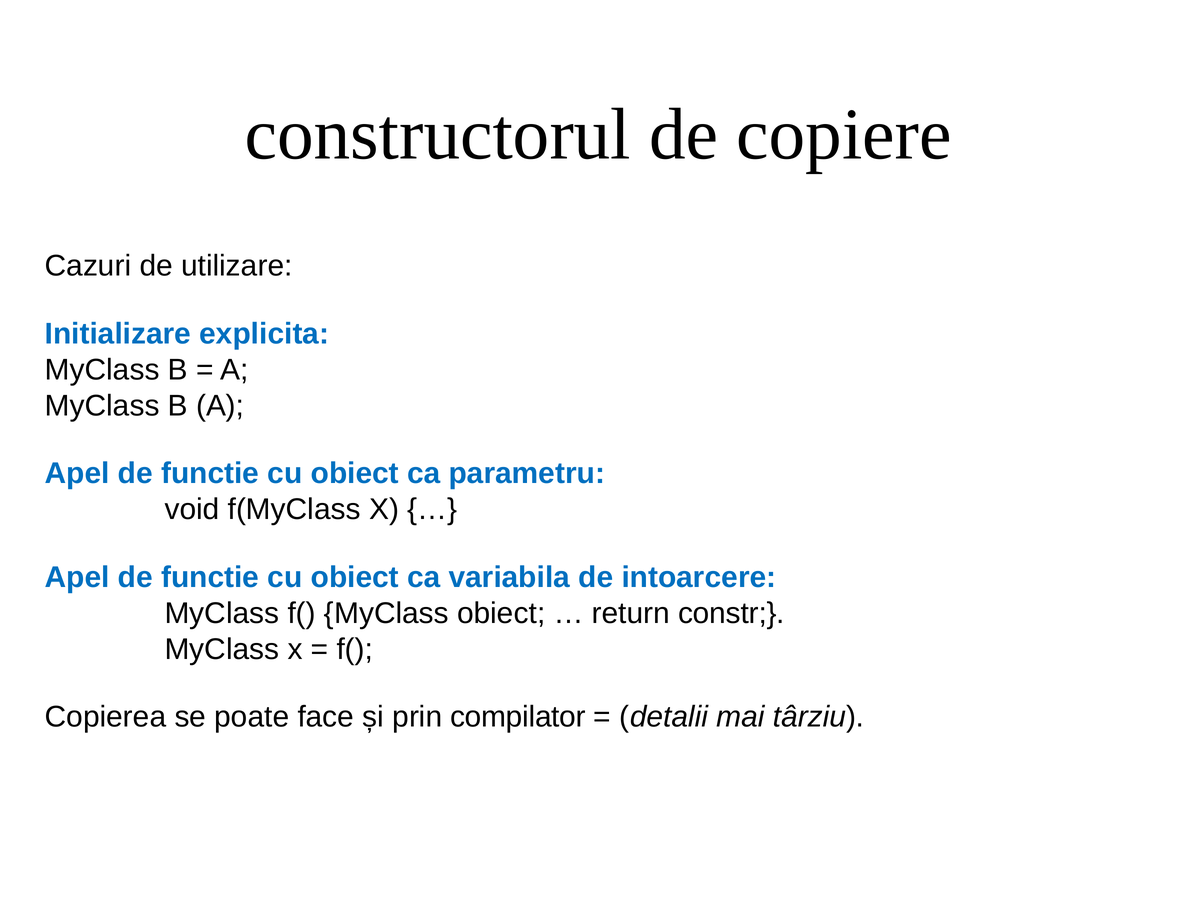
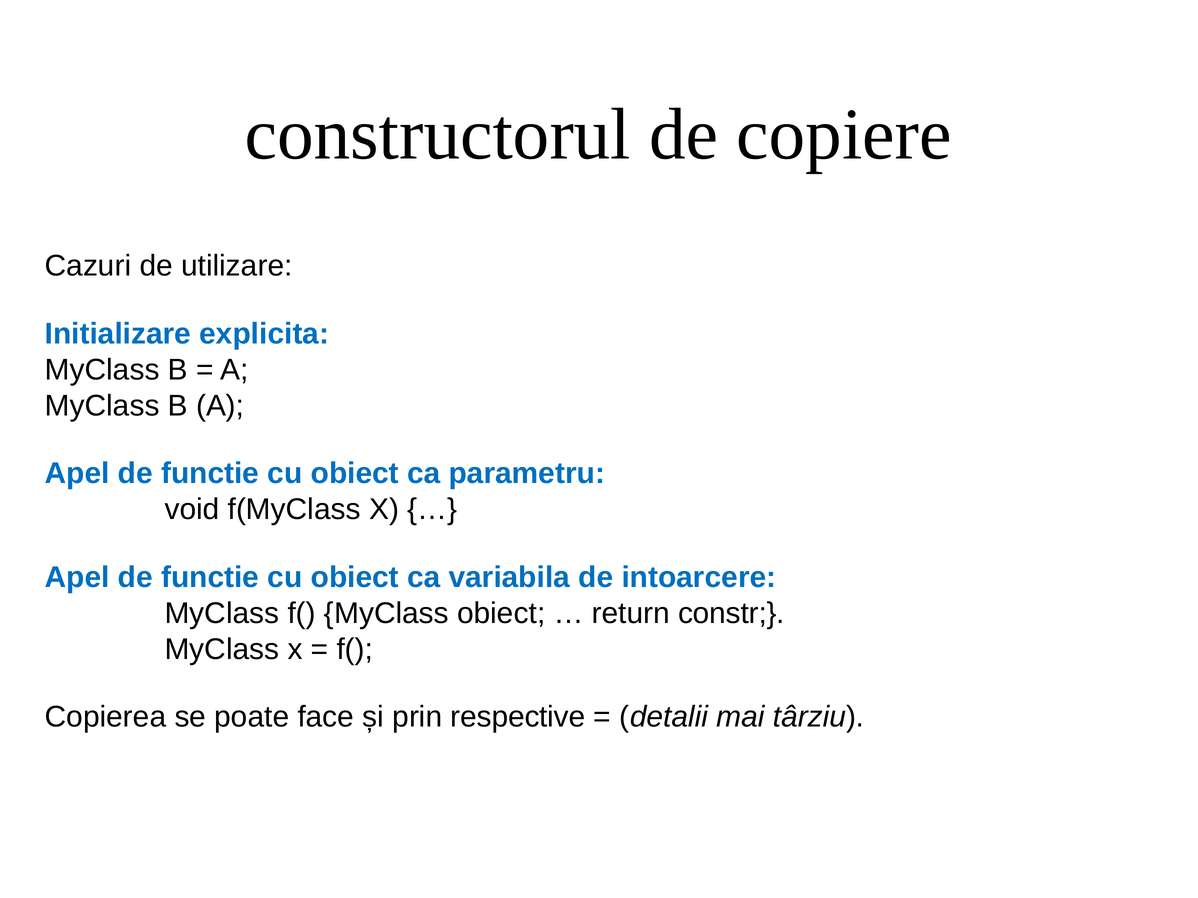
compilator: compilator -> respective
